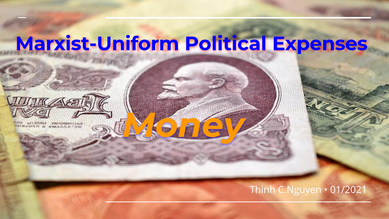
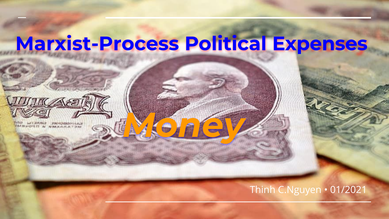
Marxist-Uniform: Marxist-Uniform -> Marxist-Process
